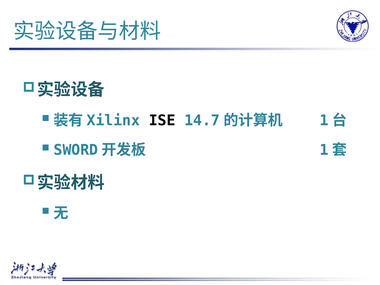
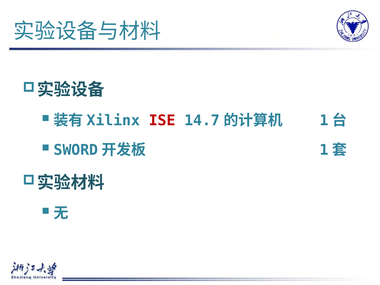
ISE colour: black -> red
